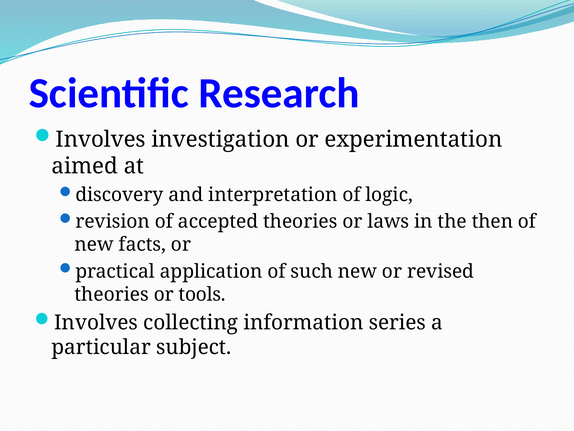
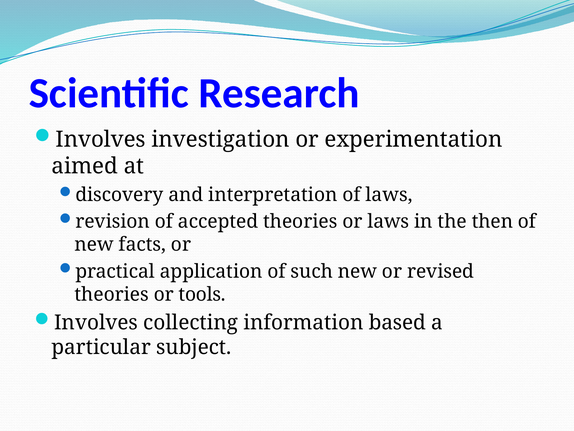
of logic: logic -> laws
series: series -> based
